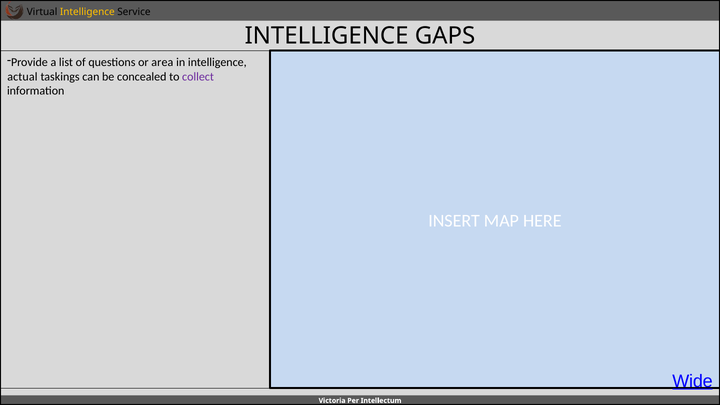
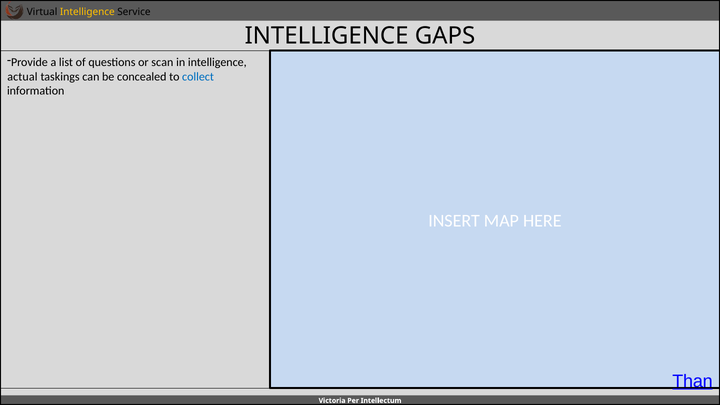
area: area -> scan
collect colour: purple -> blue
Wide: Wide -> Than
